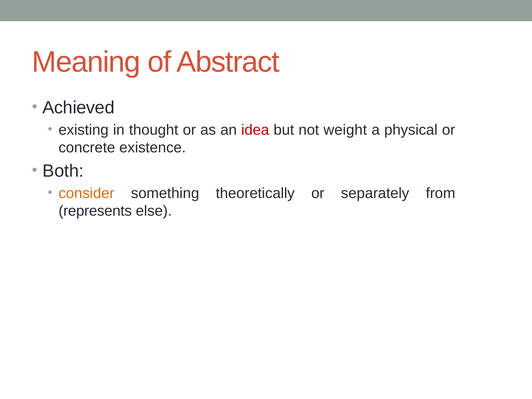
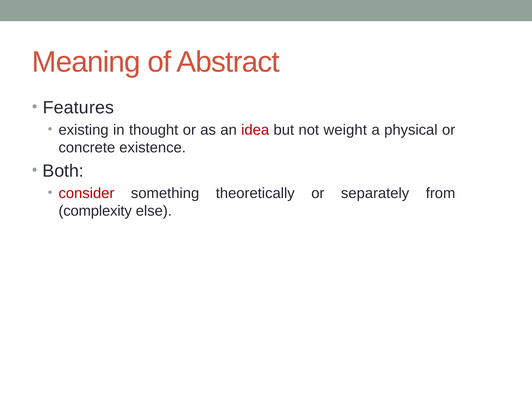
Achieved: Achieved -> Features
consider colour: orange -> red
represents: represents -> complexity
